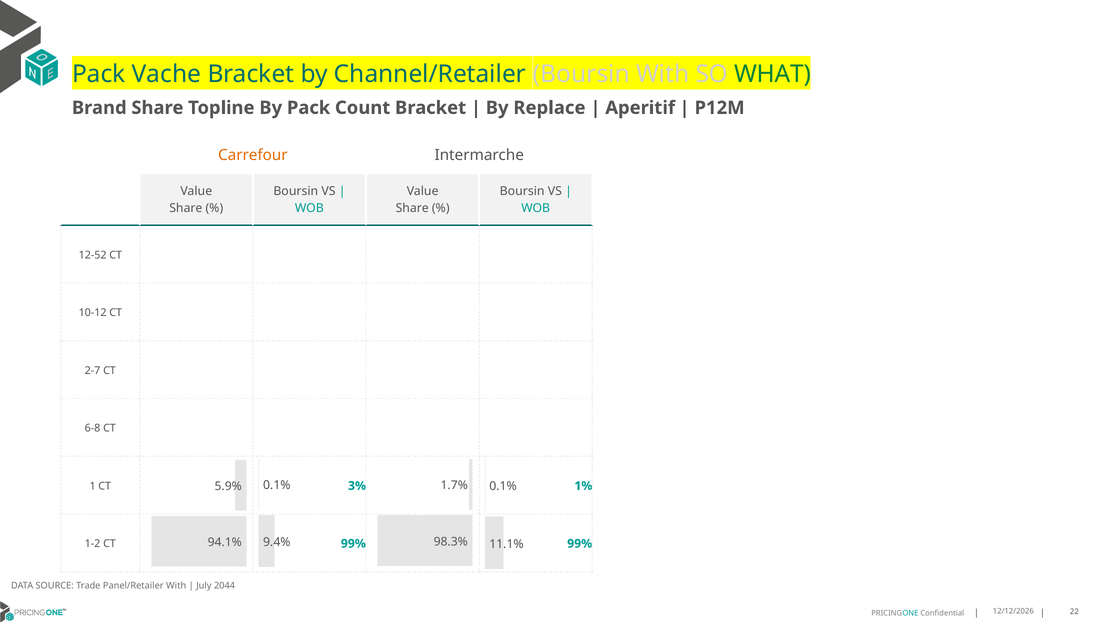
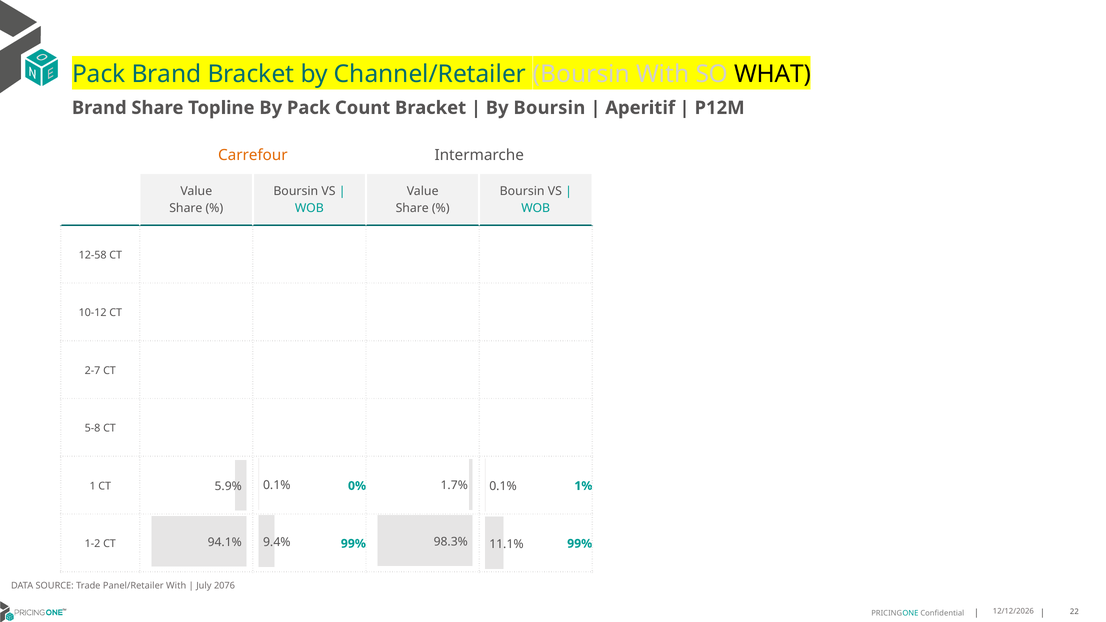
Pack Vache: Vache -> Brand
WHAT colour: green -> black
By Replace: Replace -> Boursin
12-52: 12-52 -> 12-58
6-8: 6-8 -> 5-8
3%: 3% -> 0%
2044: 2044 -> 2076
